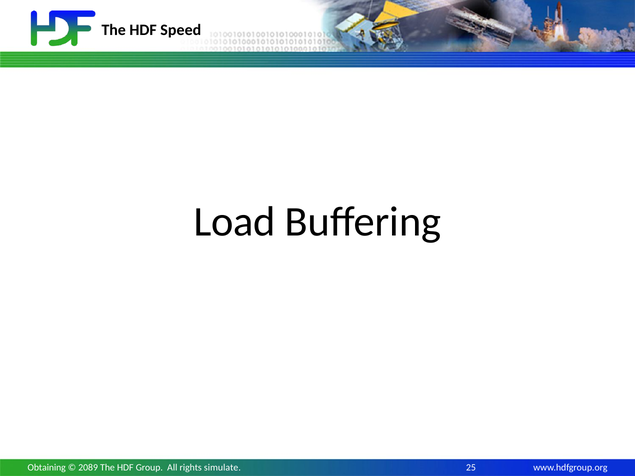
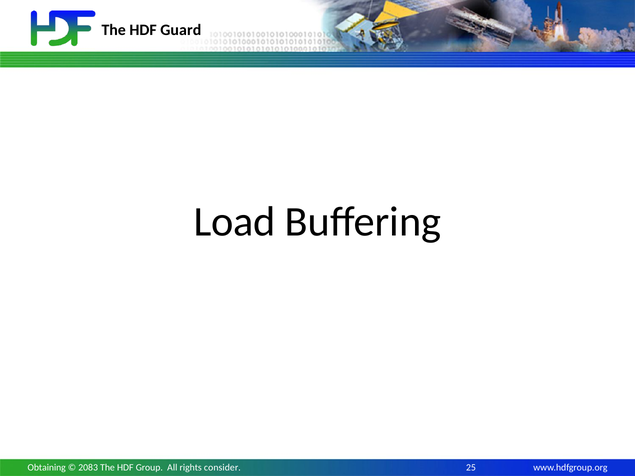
Speed: Speed -> Guard
2089: 2089 -> 2083
simulate: simulate -> consider
